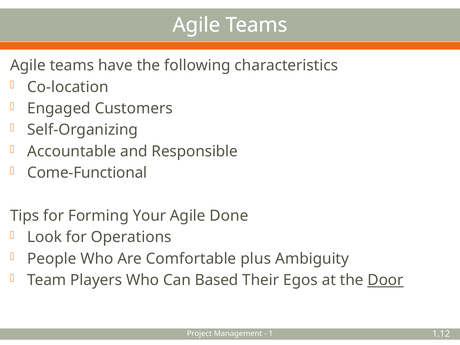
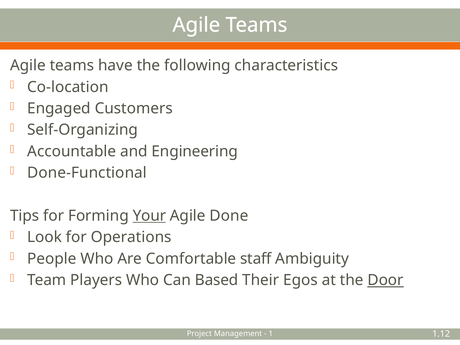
Responsible: Responsible -> Engineering
Come-Functional: Come-Functional -> Done-Functional
Your underline: none -> present
plus: plus -> staff
